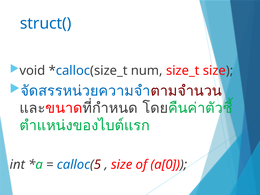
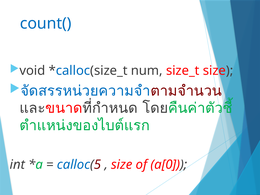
struct(: struct( -> count(
